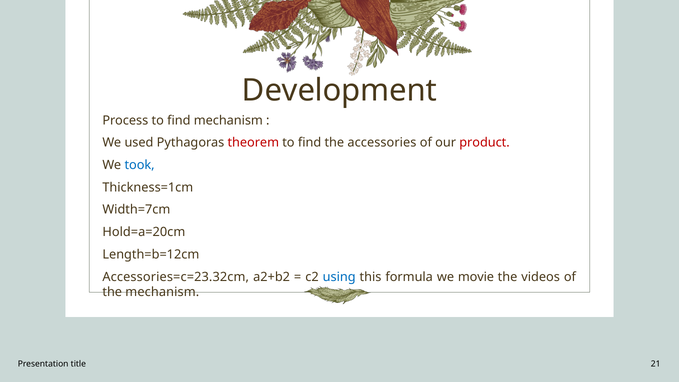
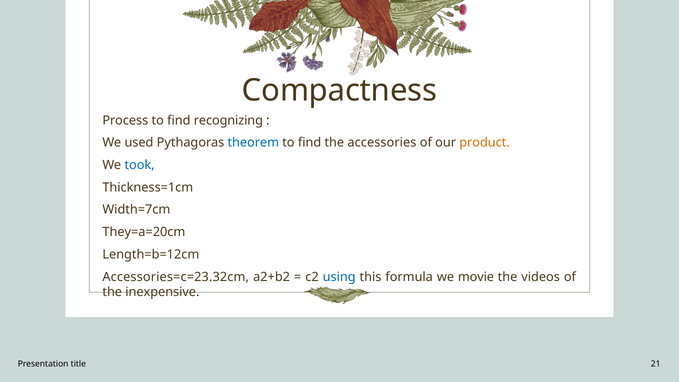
Development: Development -> Compactness
find mechanism: mechanism -> recognizing
theorem colour: red -> blue
product colour: red -> orange
Hold=a=20cm: Hold=a=20cm -> They=a=20cm
the mechanism: mechanism -> inexpensive
